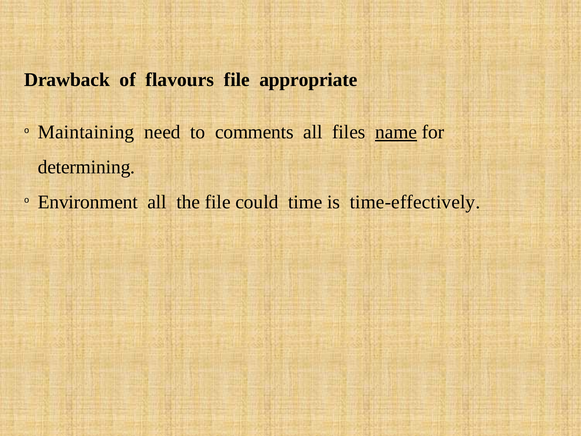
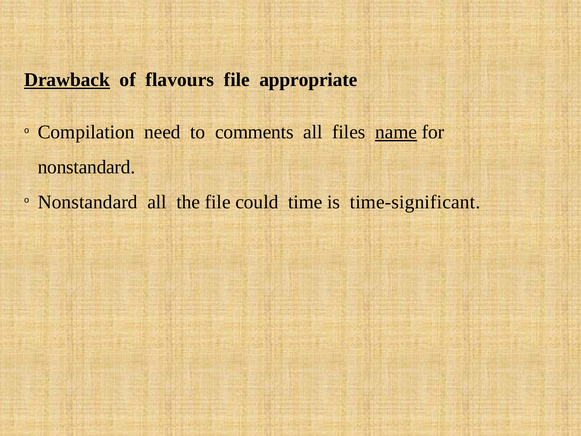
Drawback underline: none -> present
Maintaining: Maintaining -> Compilation
determining at (86, 167): determining -> nonstandard
Environment at (88, 202): Environment -> Nonstandard
time-effectively: time-effectively -> time-significant
